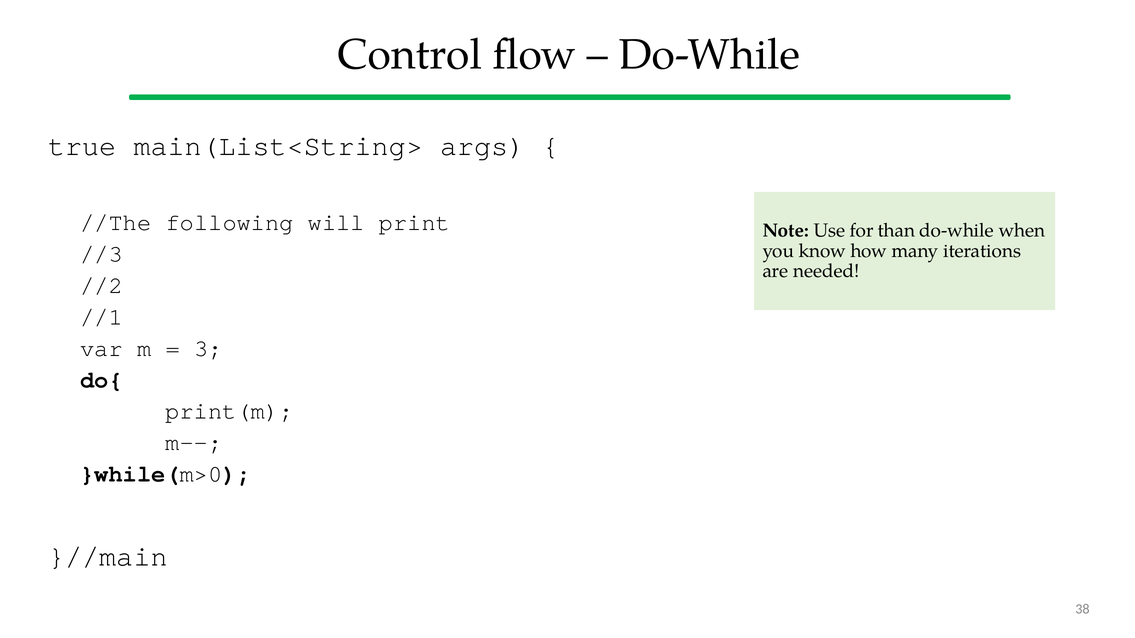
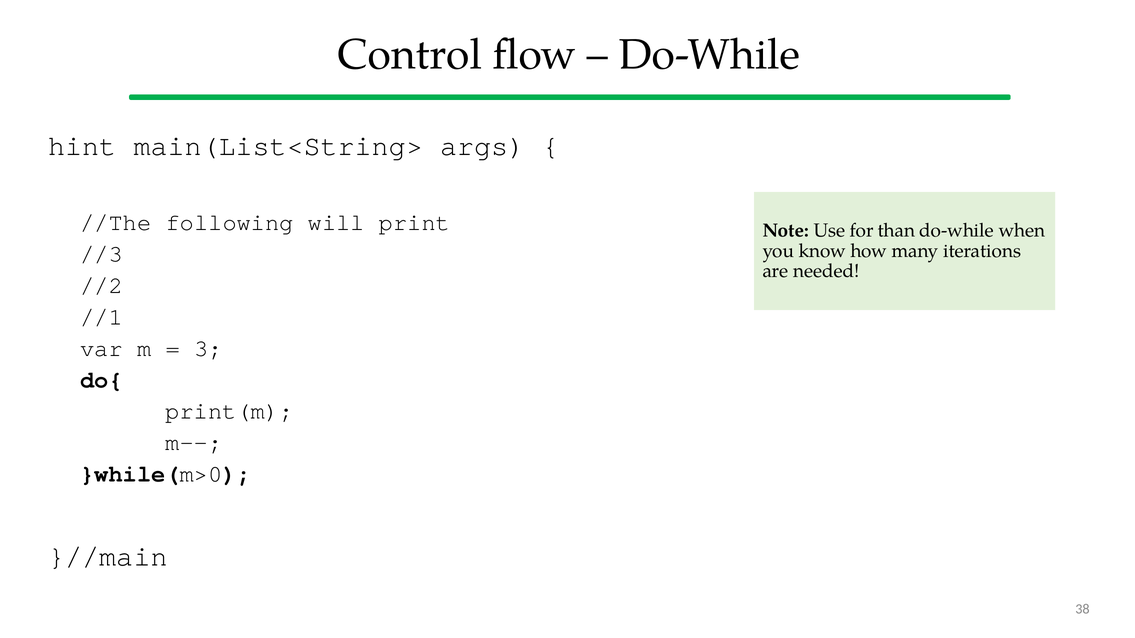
true: true -> hint
